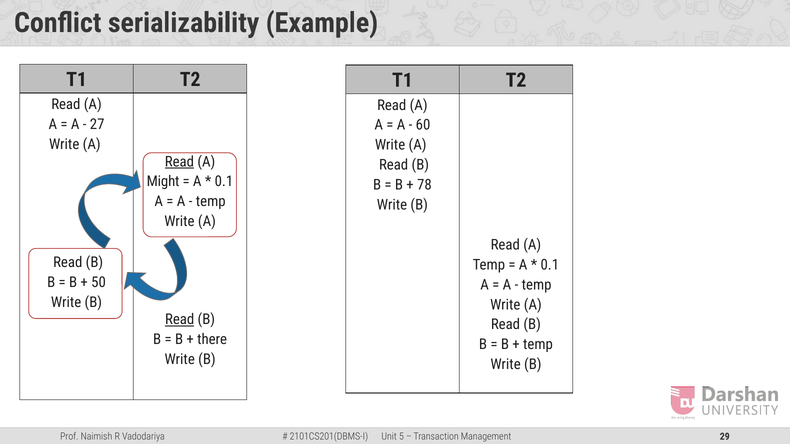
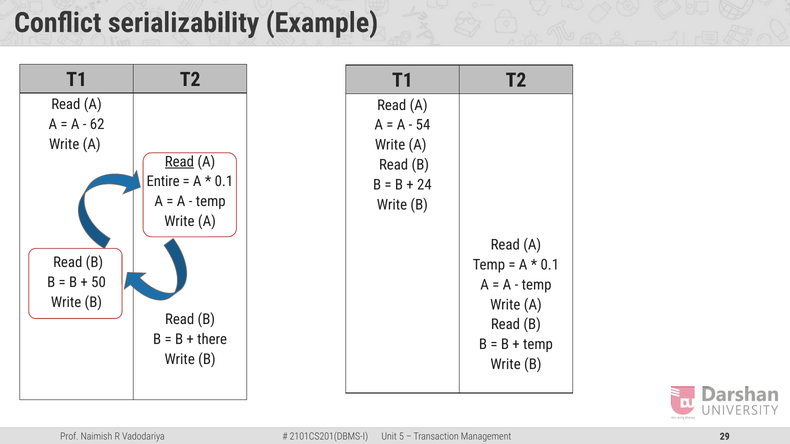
27: 27 -> 62
60: 60 -> 54
Might: Might -> Entire
78: 78 -> 24
Read at (180, 320) underline: present -> none
